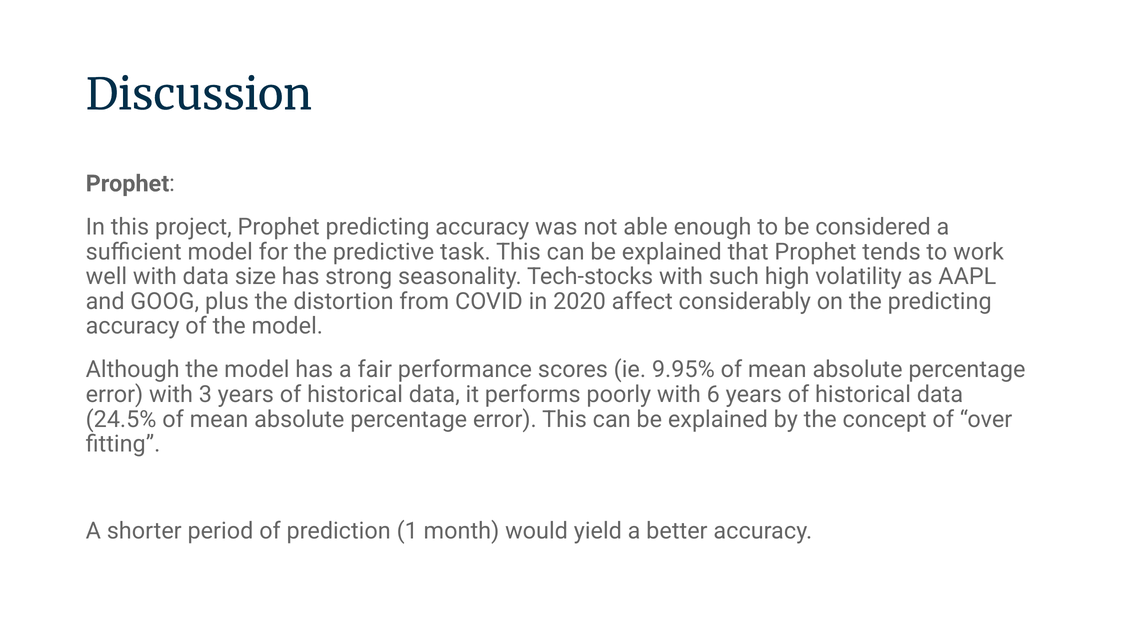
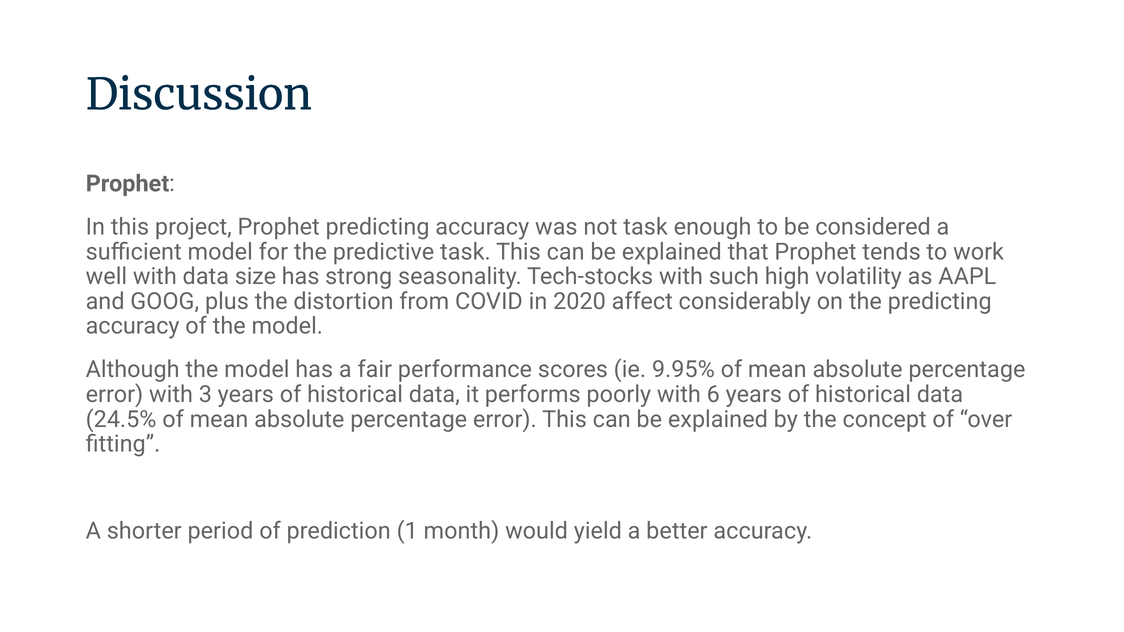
not able: able -> task
